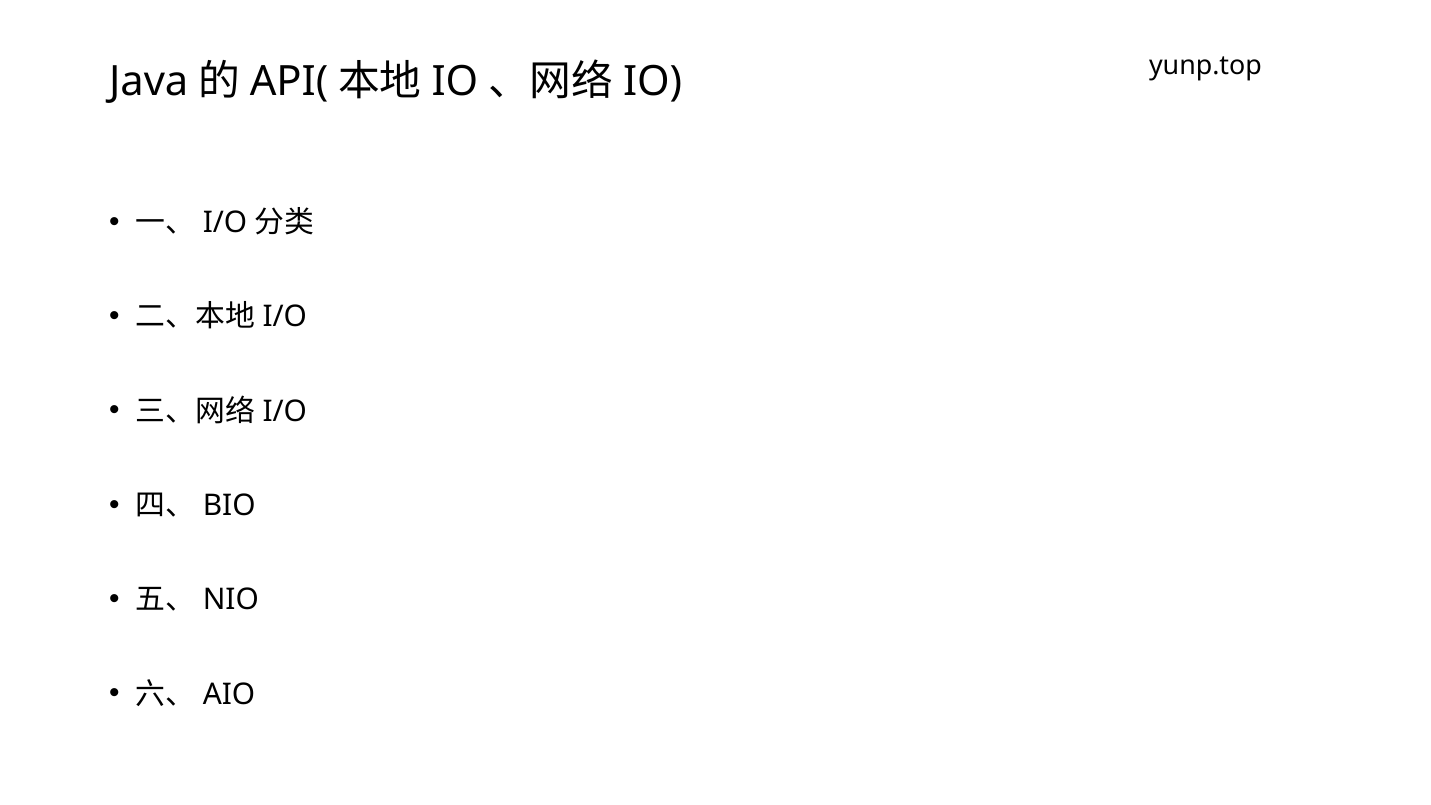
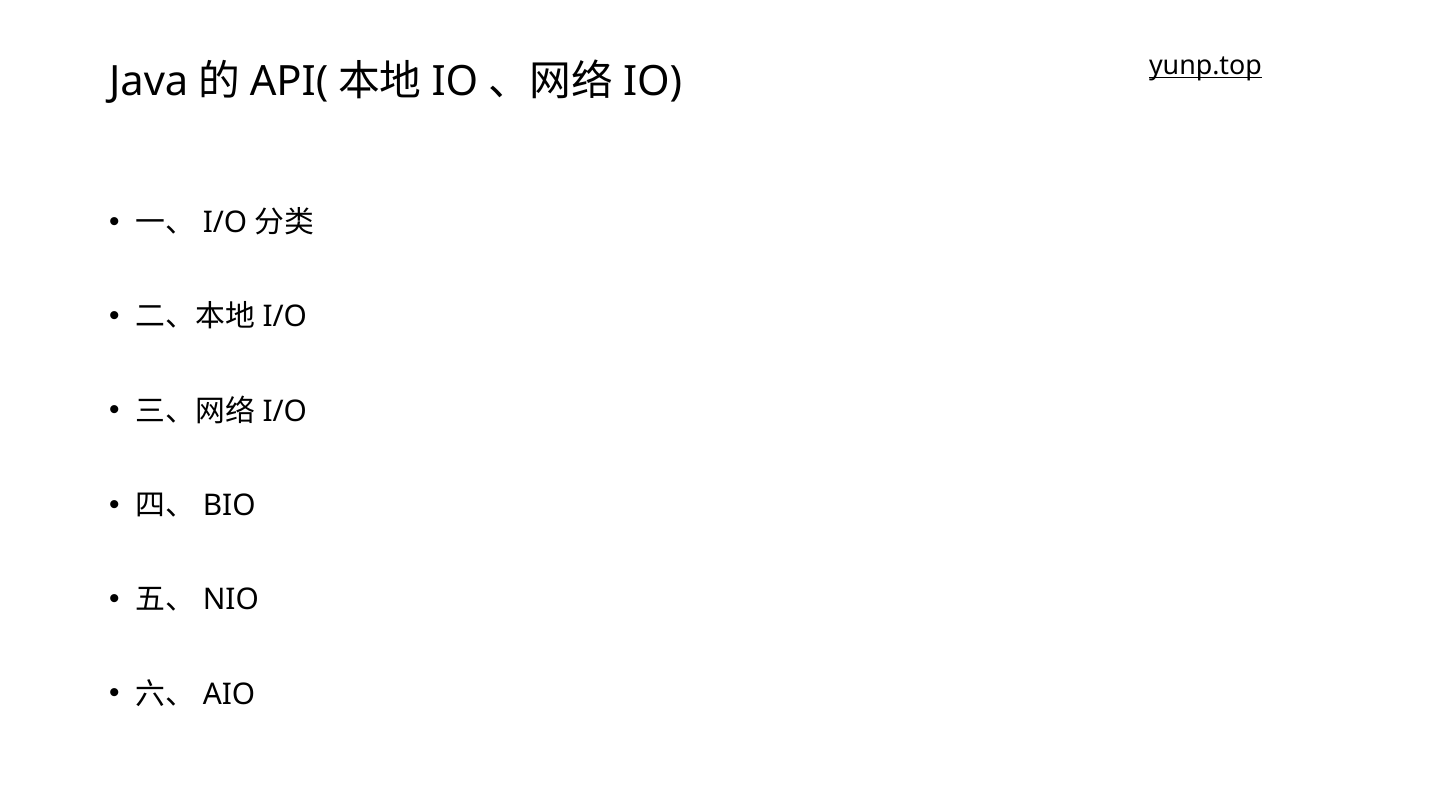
yunp.top underline: none -> present
